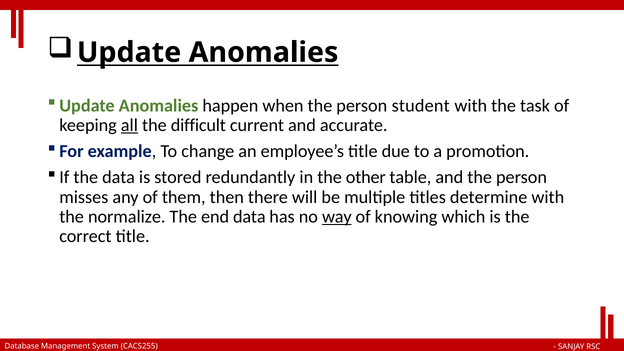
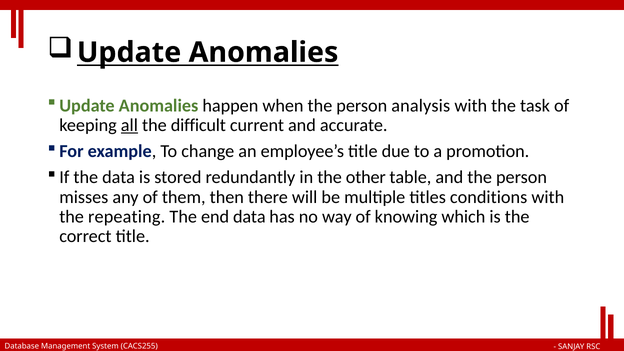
student: student -> analysis
determine: determine -> conditions
normalize: normalize -> repeating
way underline: present -> none
